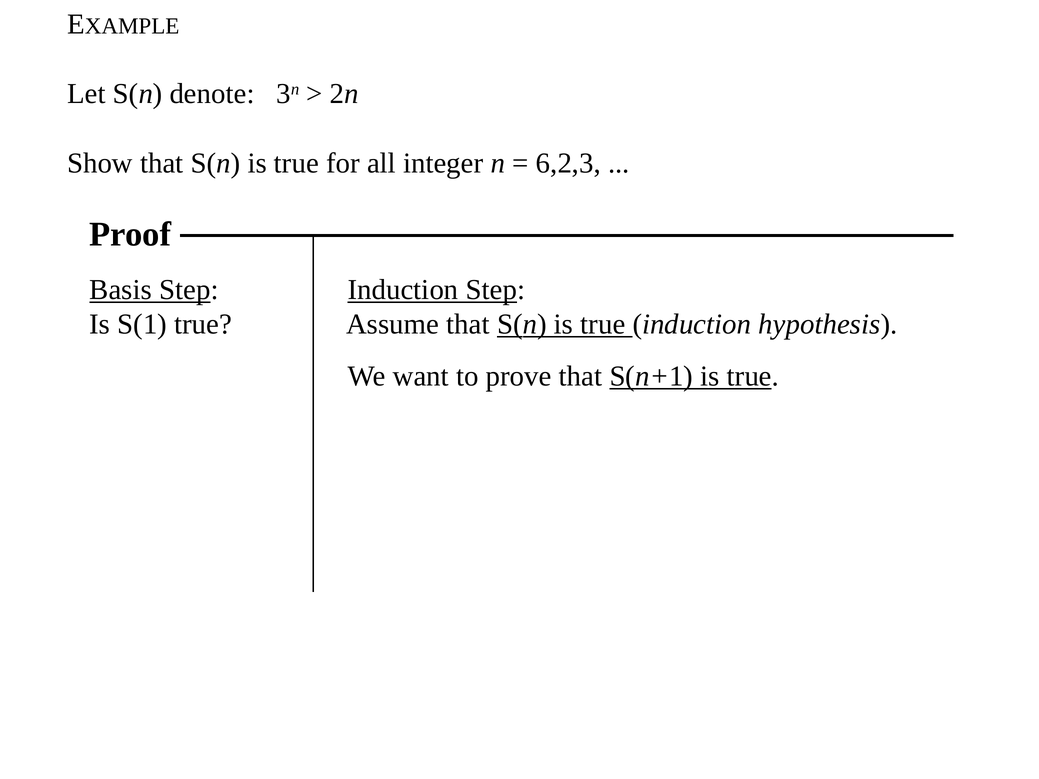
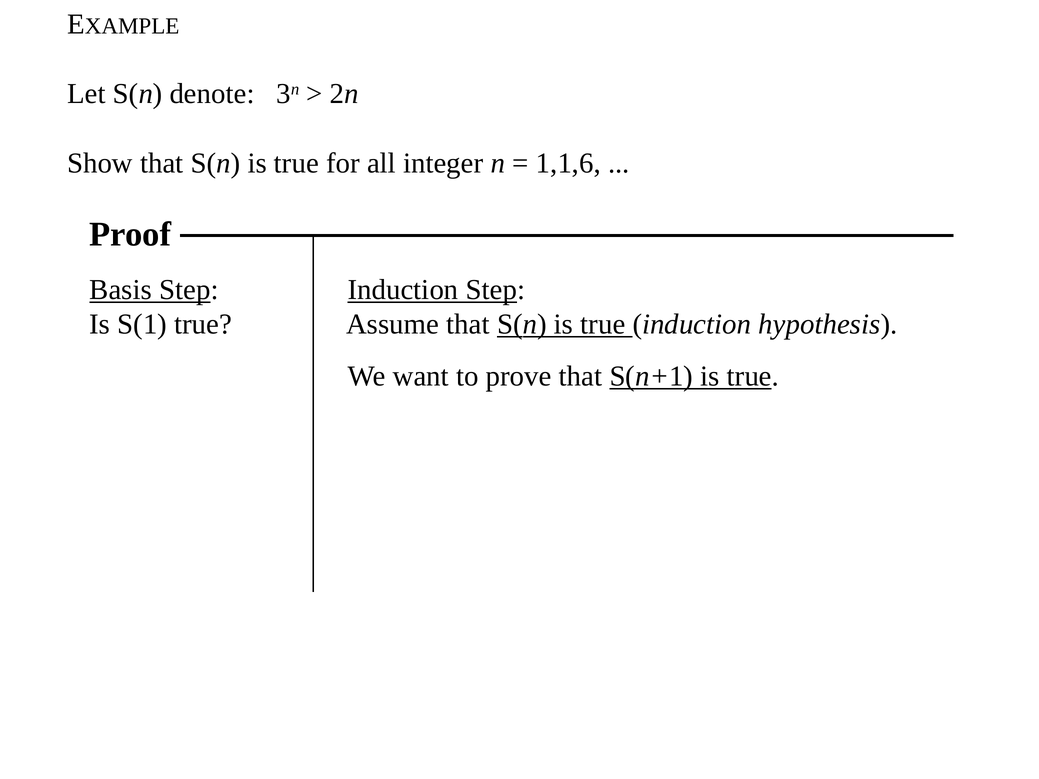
6,2,3: 6,2,3 -> 1,1,6
